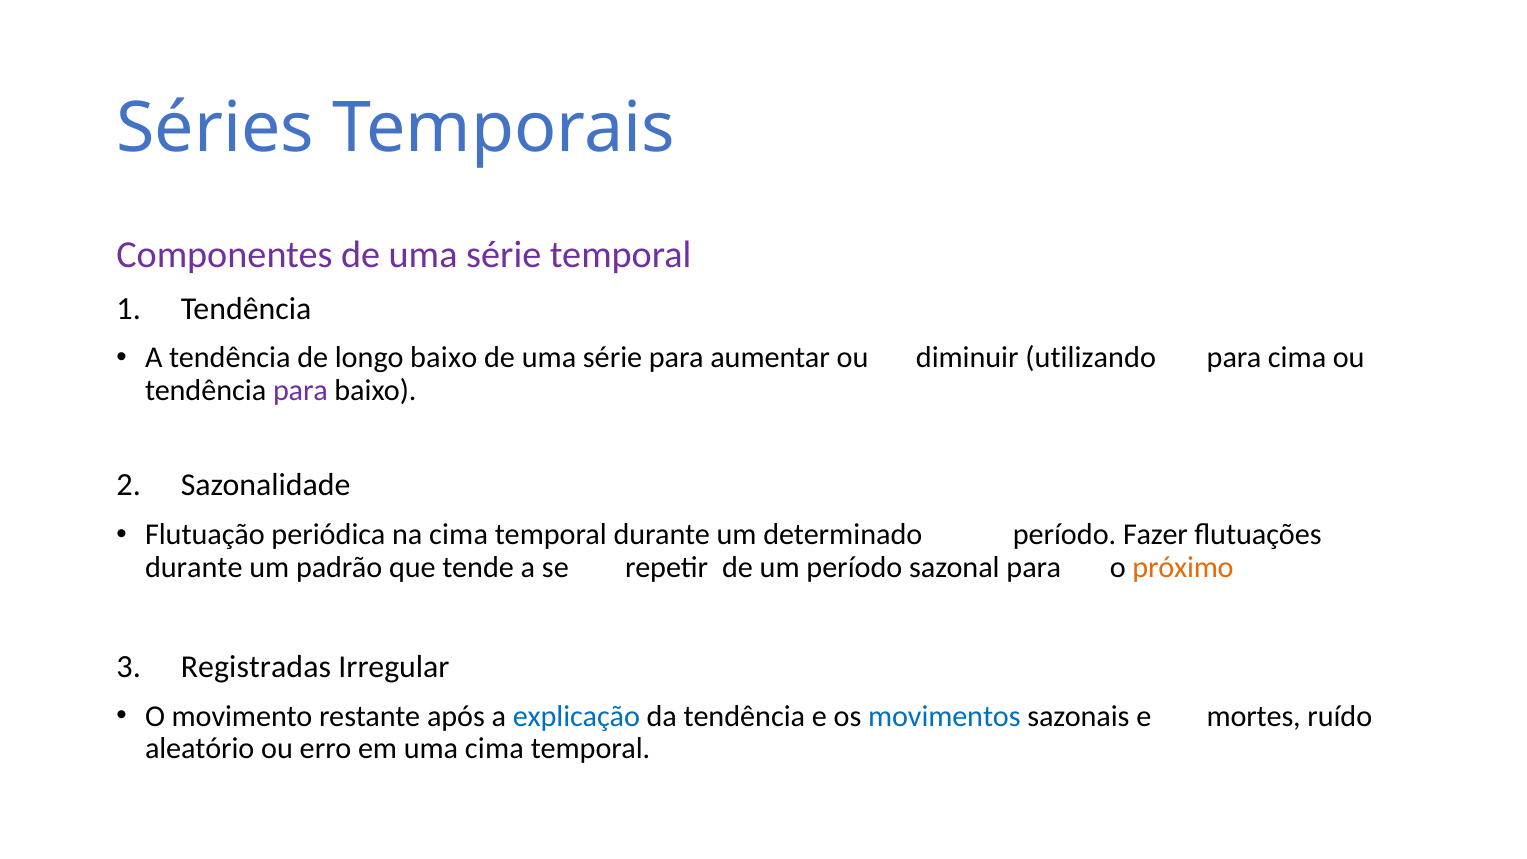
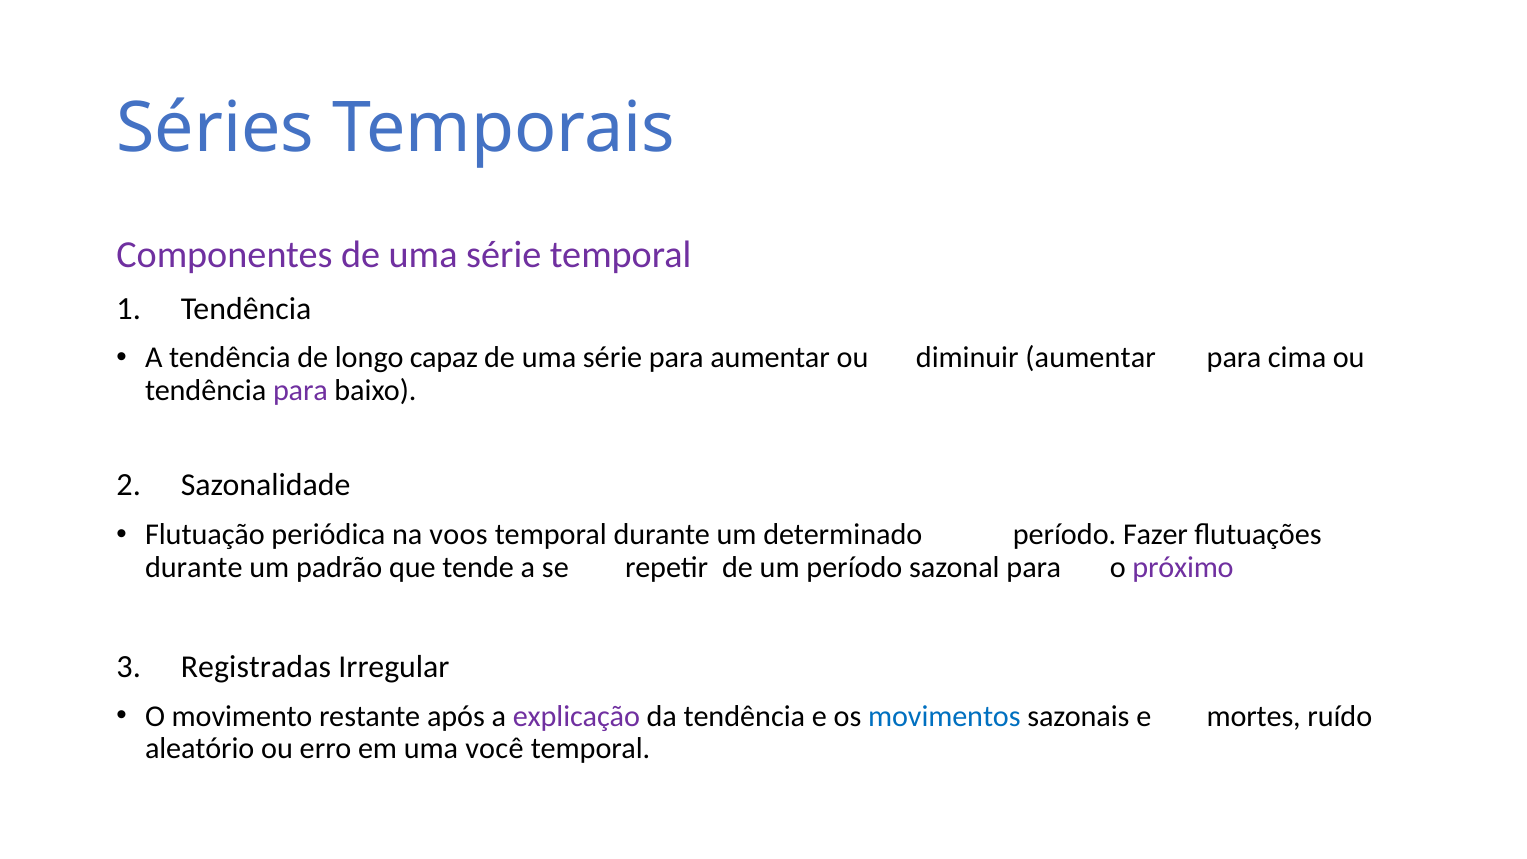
longo baixo: baixo -> capaz
diminuir utilizando: utilizando -> aumentar
na cima: cima -> voos
próximo colour: orange -> purple
explicação colour: blue -> purple
uma cima: cima -> você
